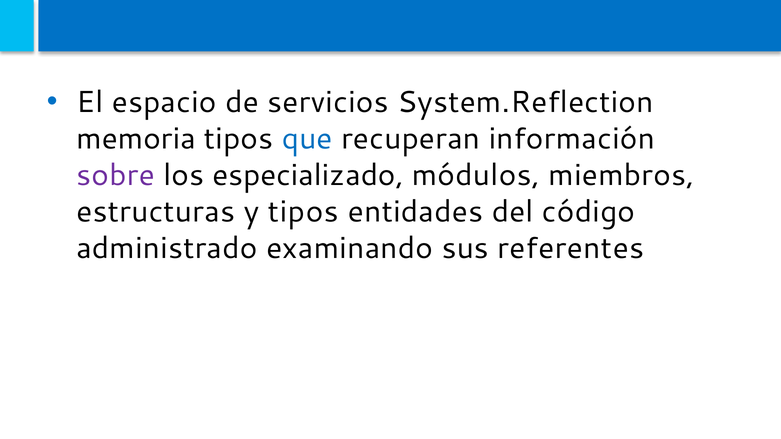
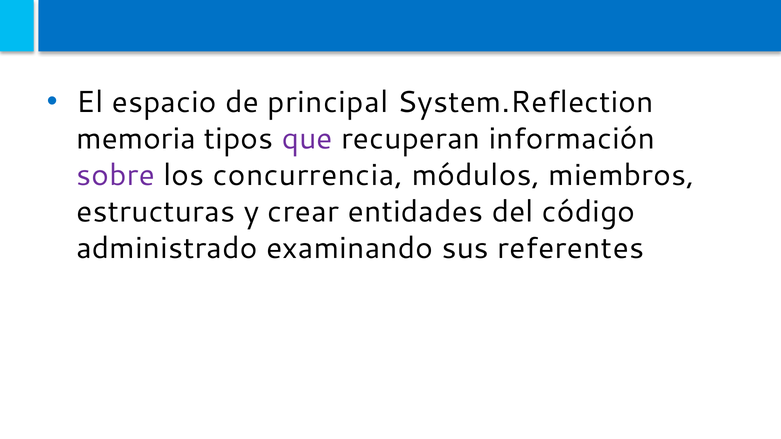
servicios: servicios -> principal
que colour: blue -> purple
especializado: especializado -> concurrencia
y tipos: tipos -> crear
